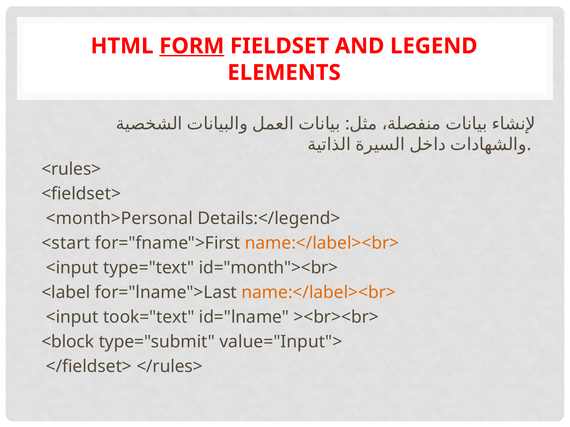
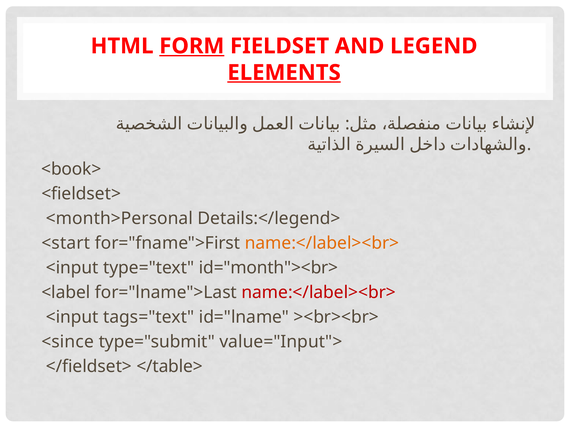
ELEMENTS underline: none -> present
<rules>: <rules> -> <book>
name:</label><br> at (319, 293) colour: orange -> red
took="text: took="text -> tags="text
<block: <block -> <since
</rules>: </rules> -> </table>
